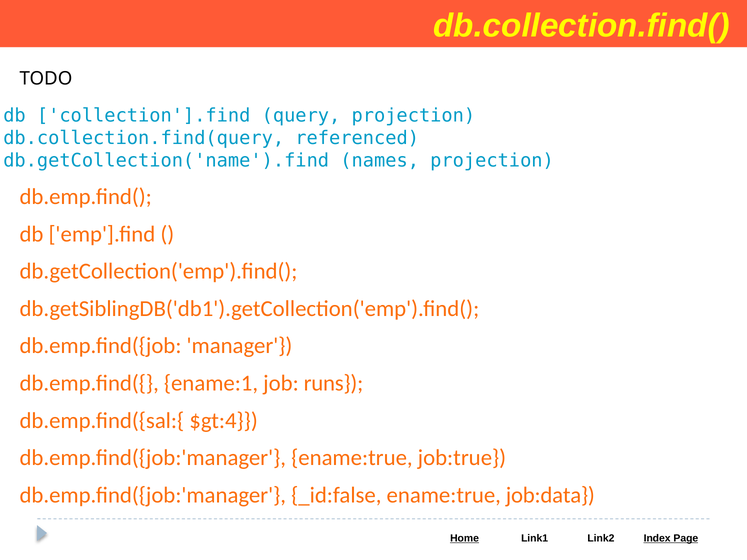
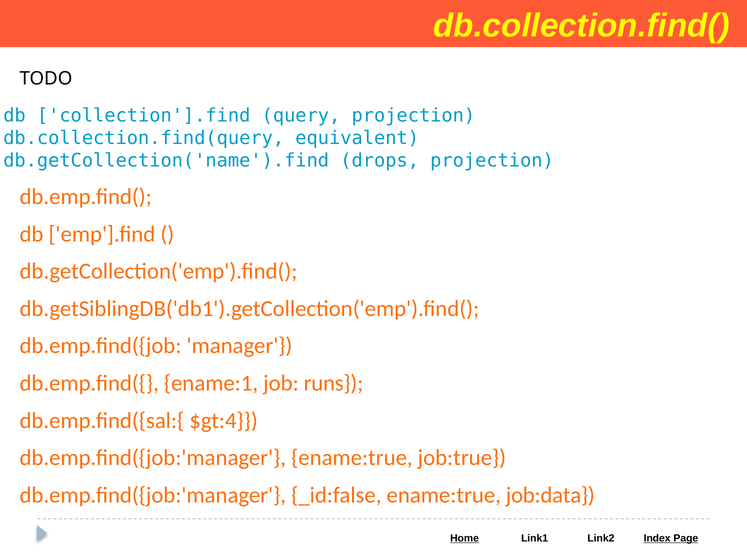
referenced: referenced -> equivalent
names: names -> drops
